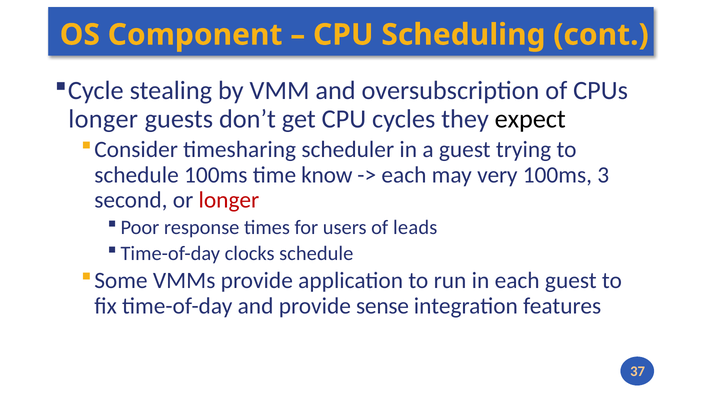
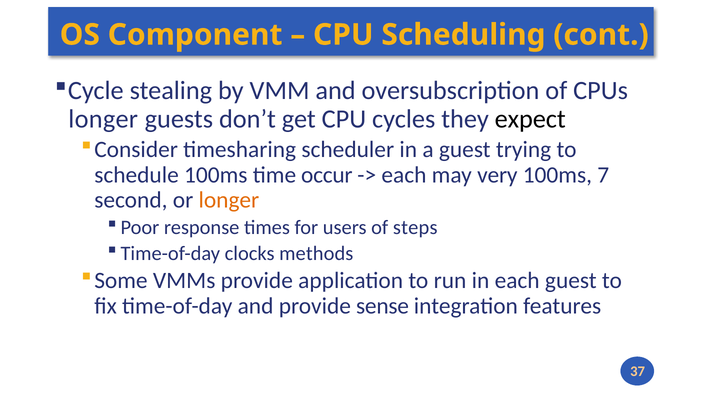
know: know -> occur
3: 3 -> 7
longer at (229, 200) colour: red -> orange
leads: leads -> steps
clocks schedule: schedule -> methods
